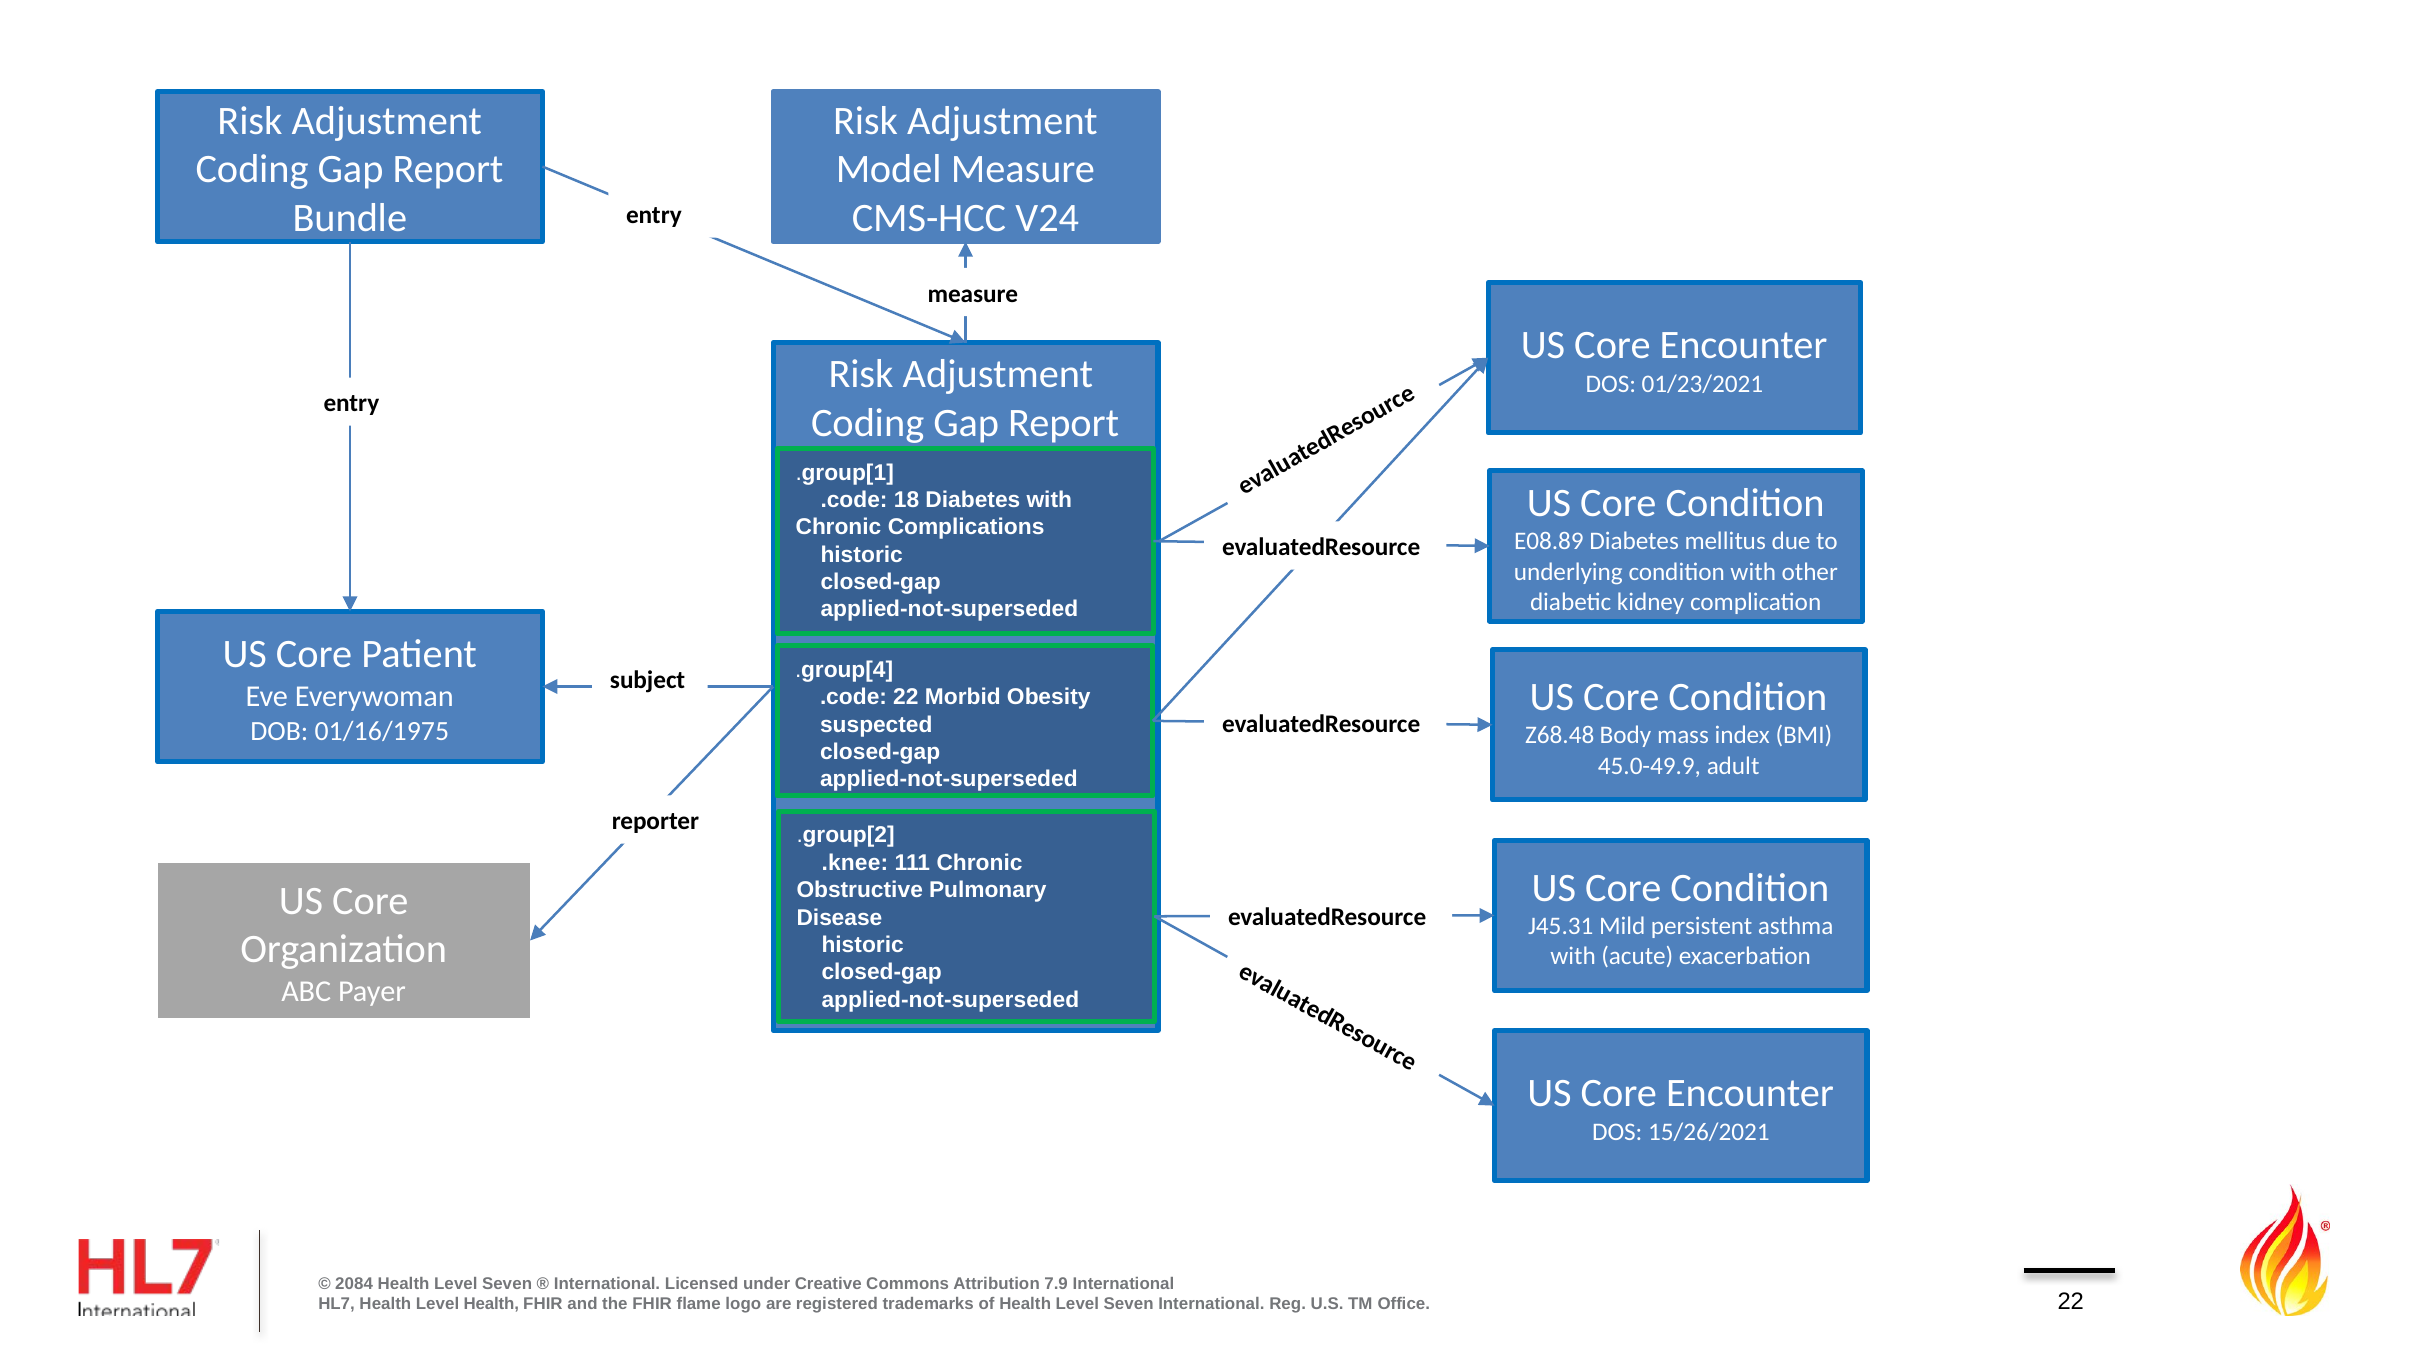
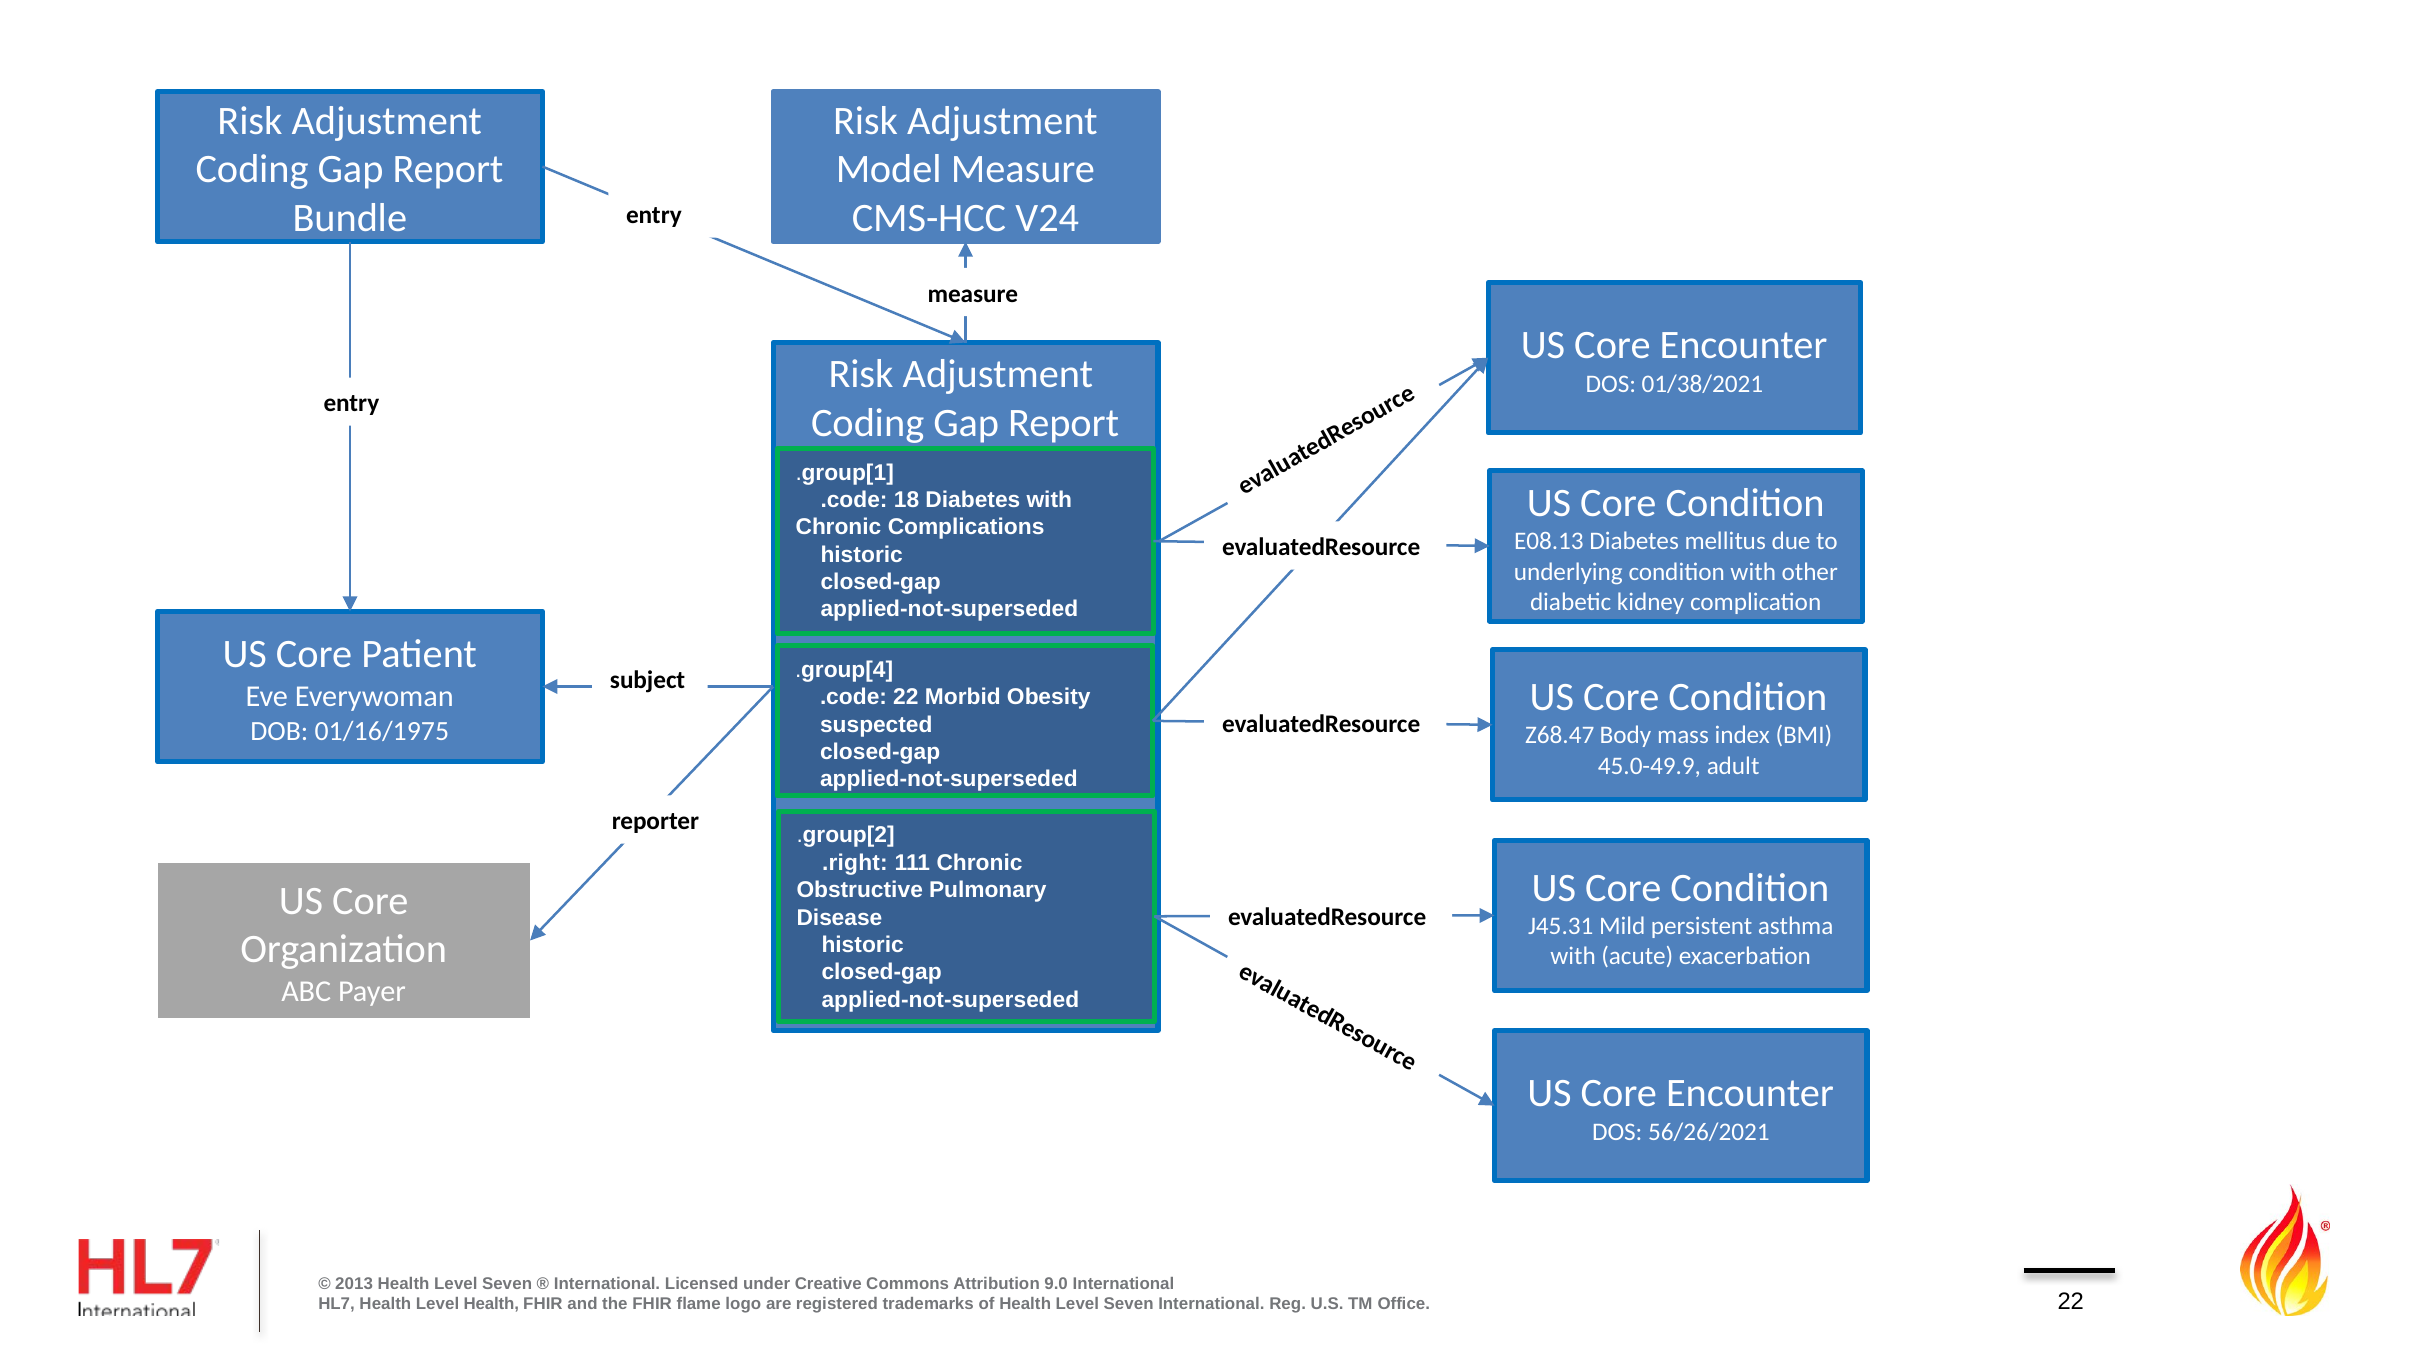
01/23/2021: 01/23/2021 -> 01/38/2021
E08.89: E08.89 -> E08.13
Z68.48: Z68.48 -> Z68.47
.knee: .knee -> .right
15/26/2021: 15/26/2021 -> 56/26/2021
2084: 2084 -> 2013
7.9: 7.9 -> 9.0
